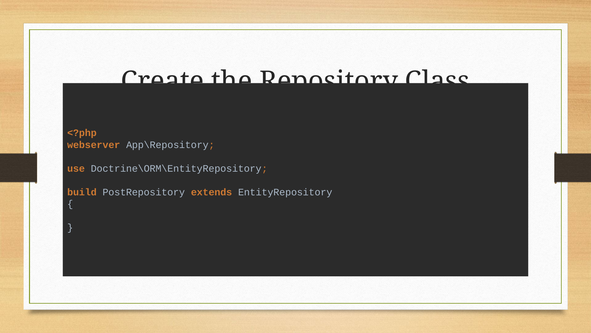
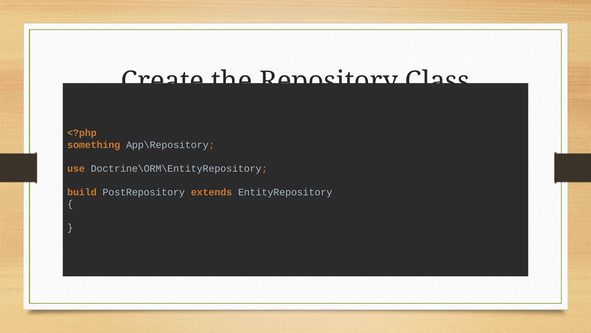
webserver: webserver -> something
